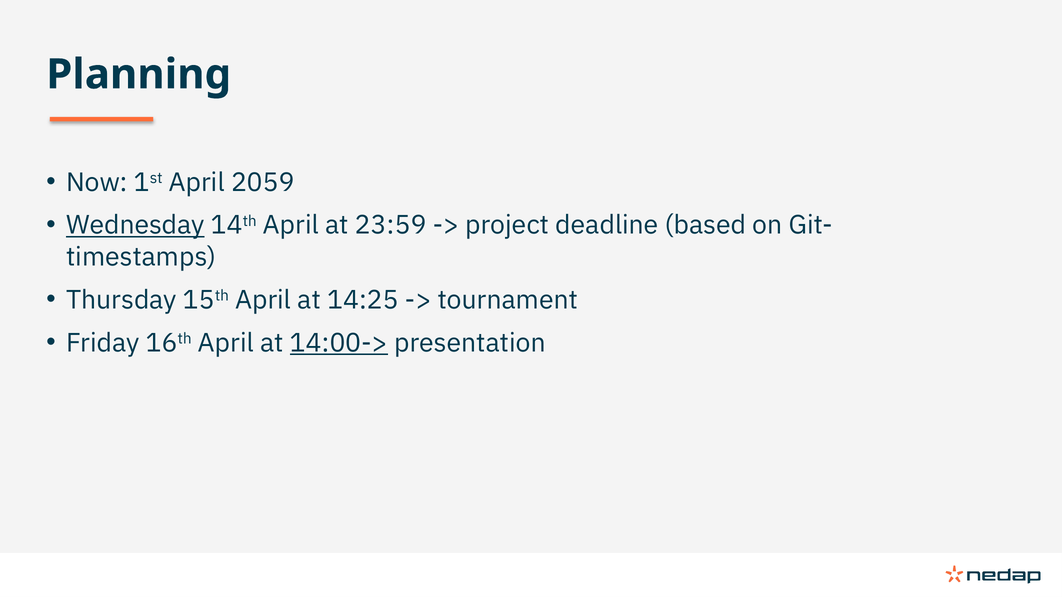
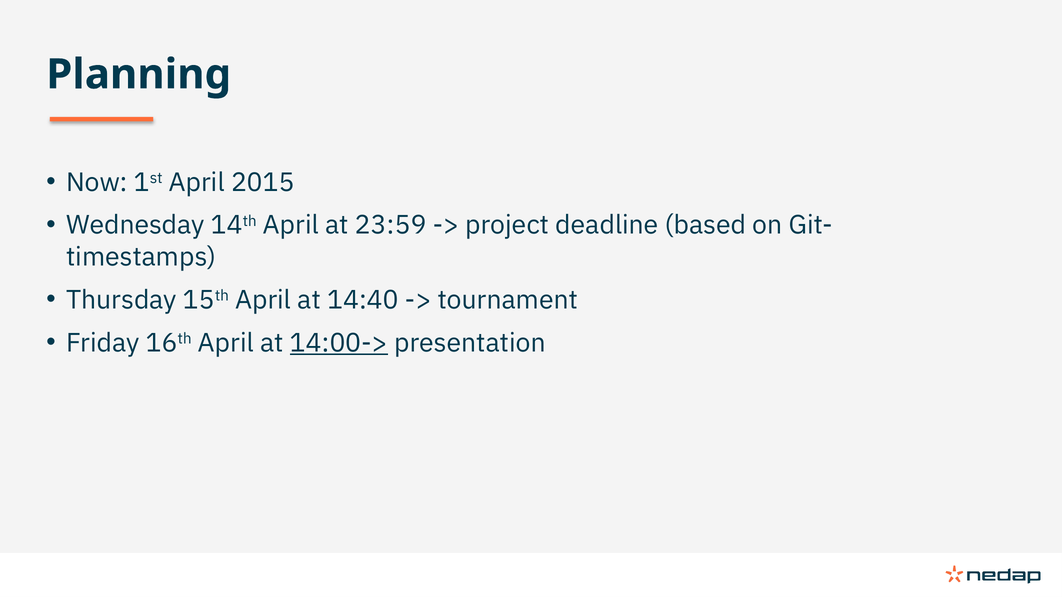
2059: 2059 -> 2015
Wednesday underline: present -> none
14:25: 14:25 -> 14:40
